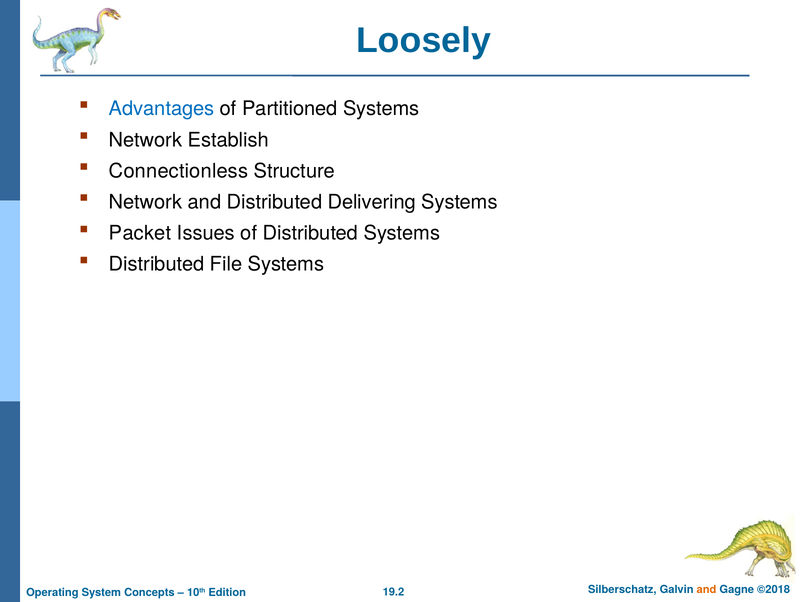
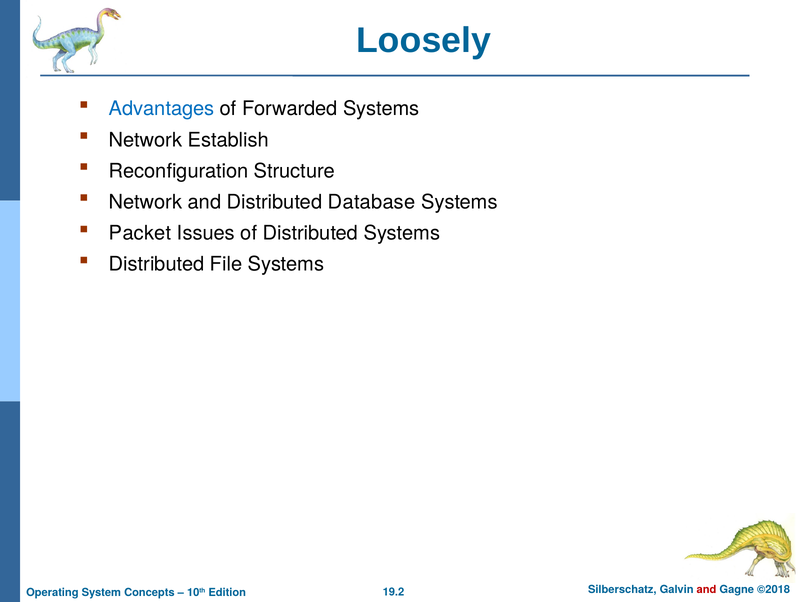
Partitioned: Partitioned -> Forwarded
Connectionless: Connectionless -> Reconfiguration
Delivering: Delivering -> Database
and at (706, 590) colour: orange -> red
